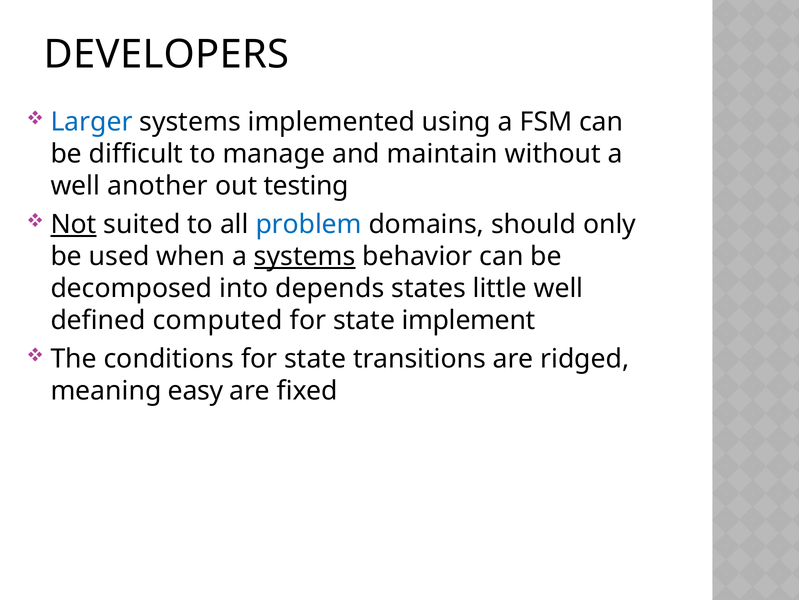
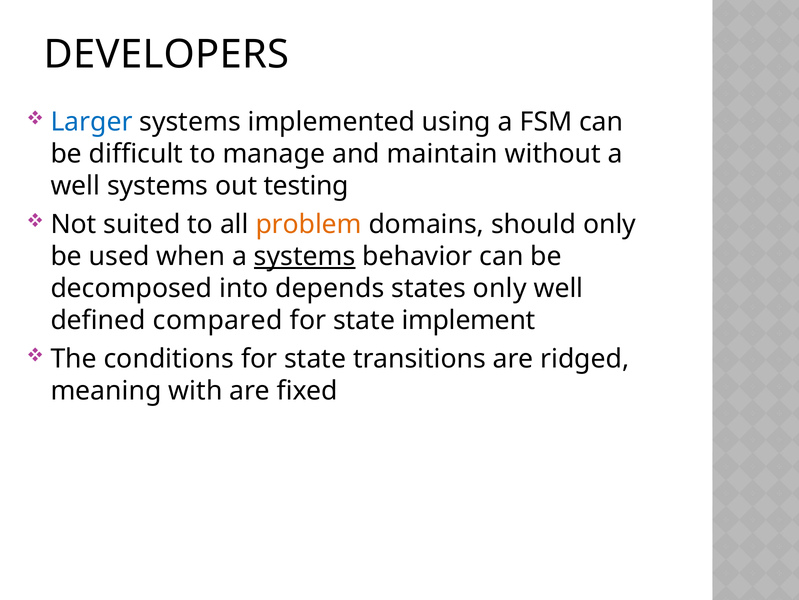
well another: another -> systems
Not underline: present -> none
problem colour: blue -> orange
states little: little -> only
computed: computed -> compared
easy: easy -> with
